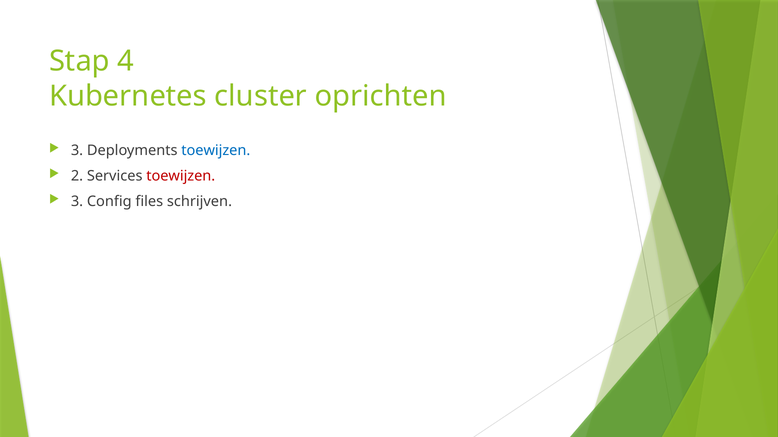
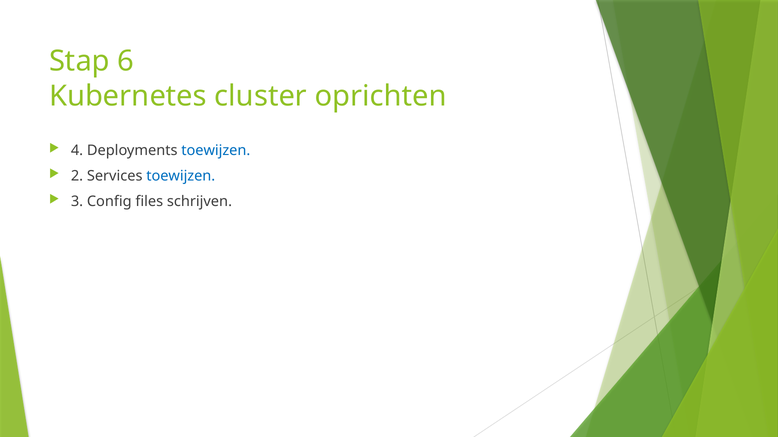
4: 4 -> 6
3 at (77, 151): 3 -> 4
toewijzen at (181, 176) colour: red -> blue
